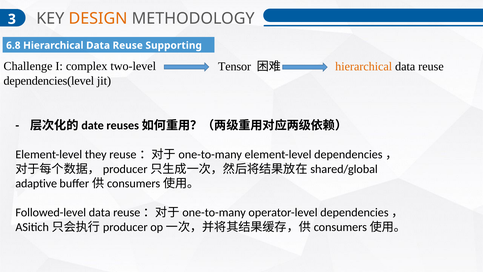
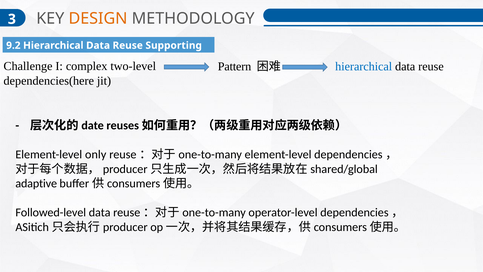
6.8: 6.8 -> 9.2
Tensor: Tensor -> Pattern
hierarchical at (364, 66) colour: orange -> blue
dependencies(level: dependencies(level -> dependencies(here
they: they -> only
